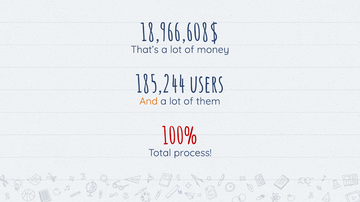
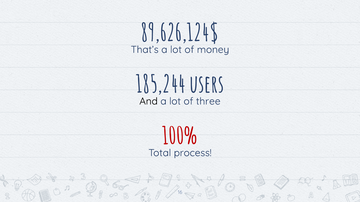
18,966,608$: 18,966,608$ -> 89,626,124$
And colour: orange -> black
them: them -> three
